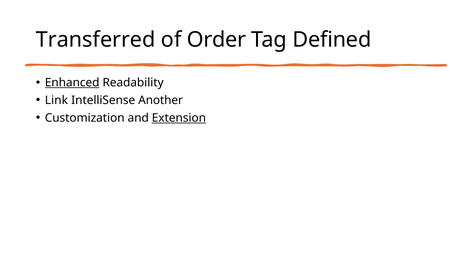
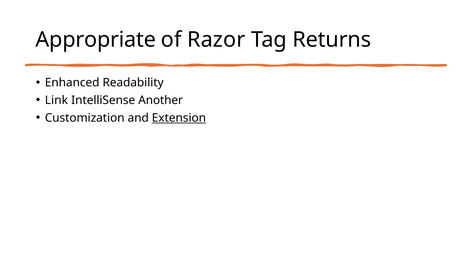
Transferred: Transferred -> Appropriate
Order: Order -> Razor
Defined: Defined -> Returns
Enhanced underline: present -> none
